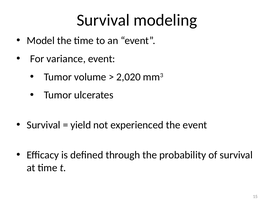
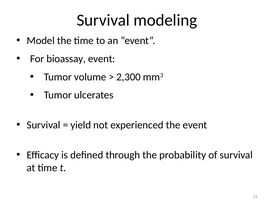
variance: variance -> bioassay
2,020: 2,020 -> 2,300
